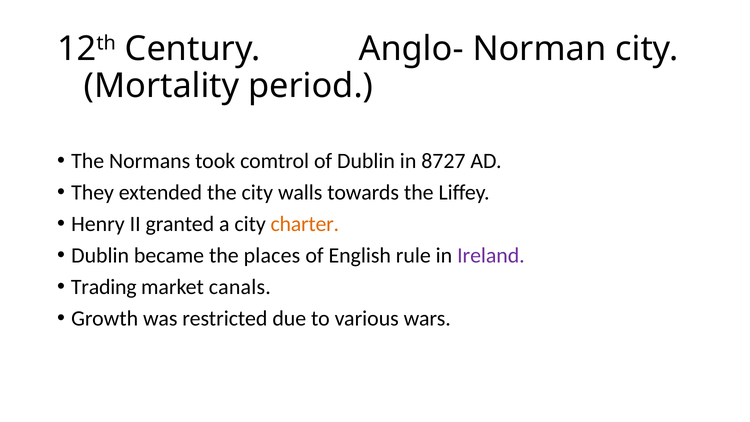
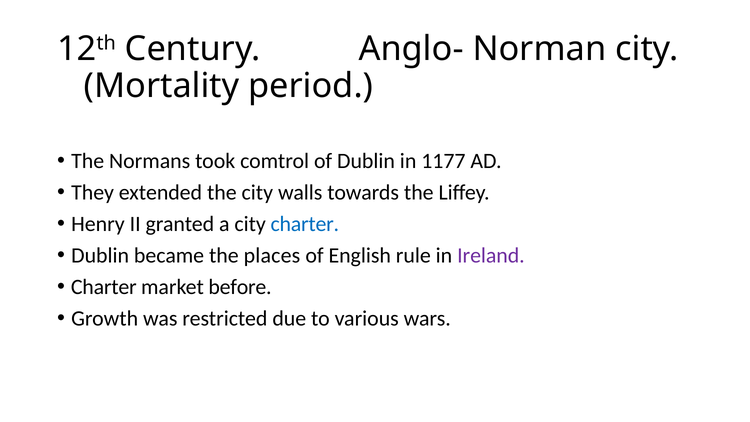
8727: 8727 -> 1177
charter at (305, 224) colour: orange -> blue
Trading at (104, 287): Trading -> Charter
canals: canals -> before
